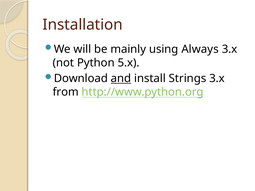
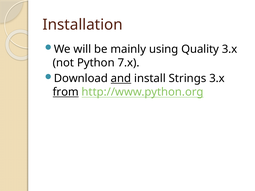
Always: Always -> Quality
5.x: 5.x -> 7.x
from underline: none -> present
